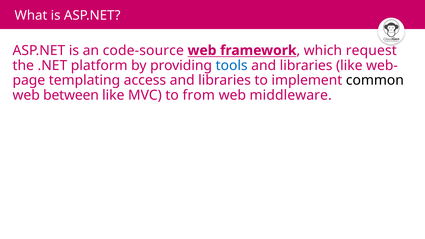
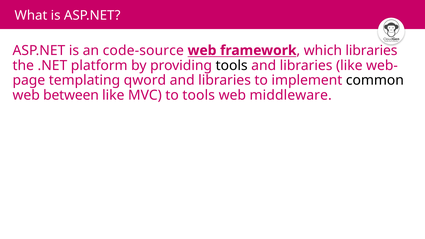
which request: request -> libraries
tools at (232, 65) colour: blue -> black
access: access -> qword
to from: from -> tools
